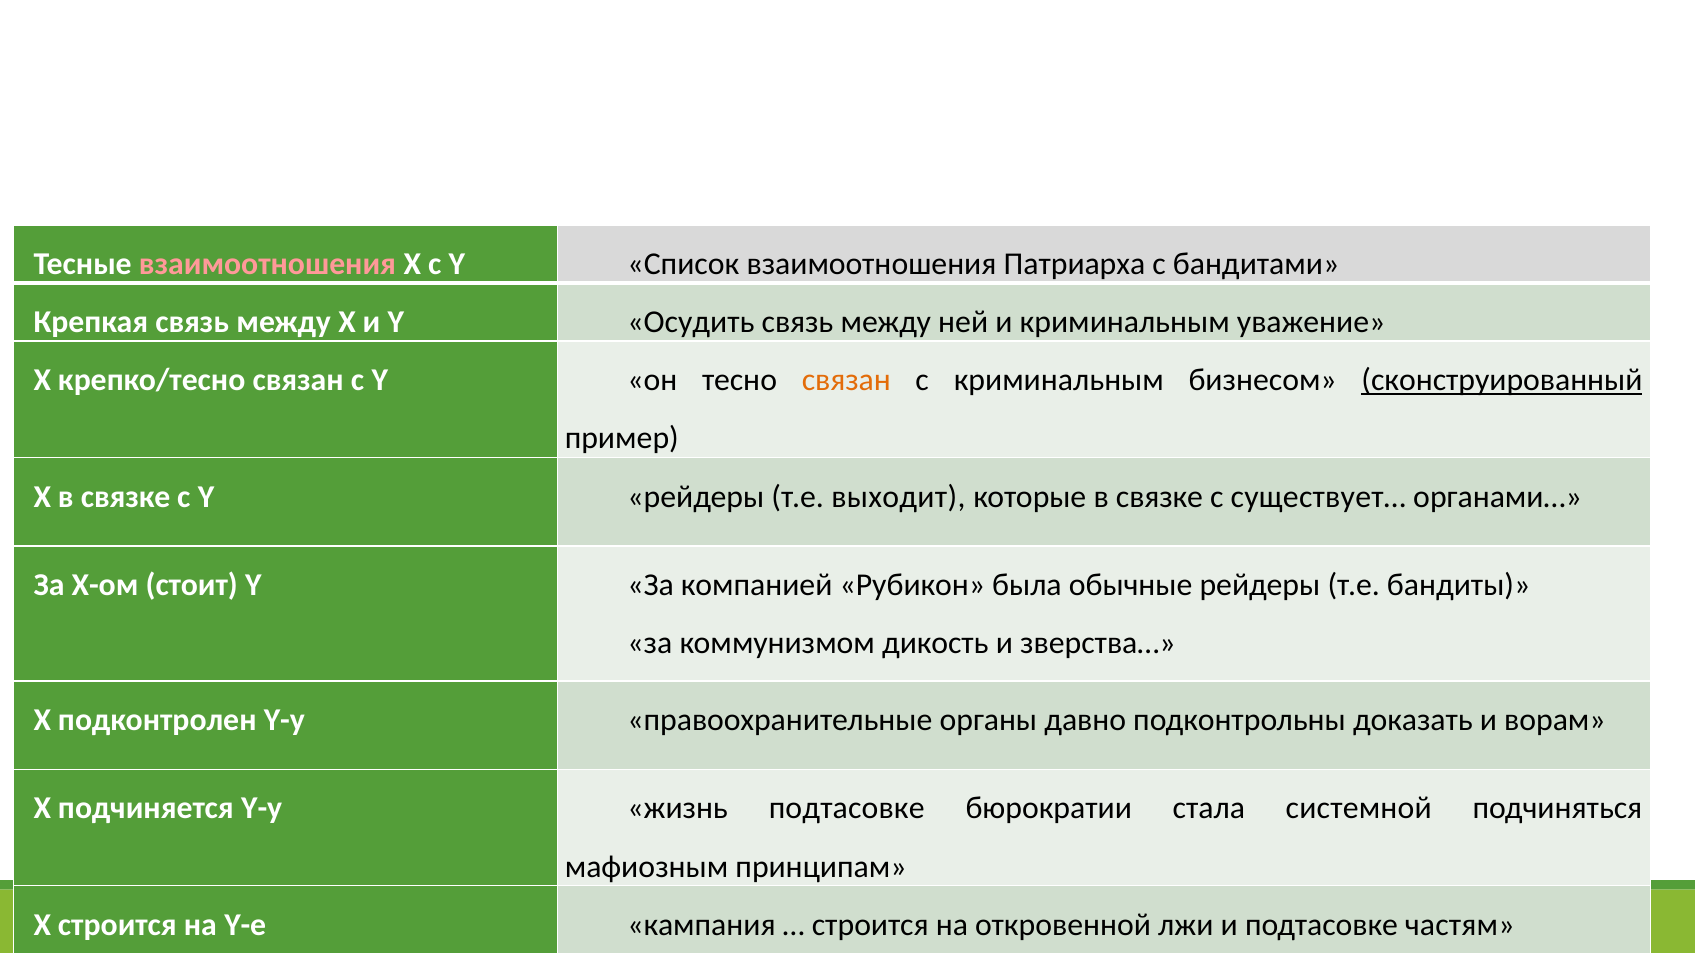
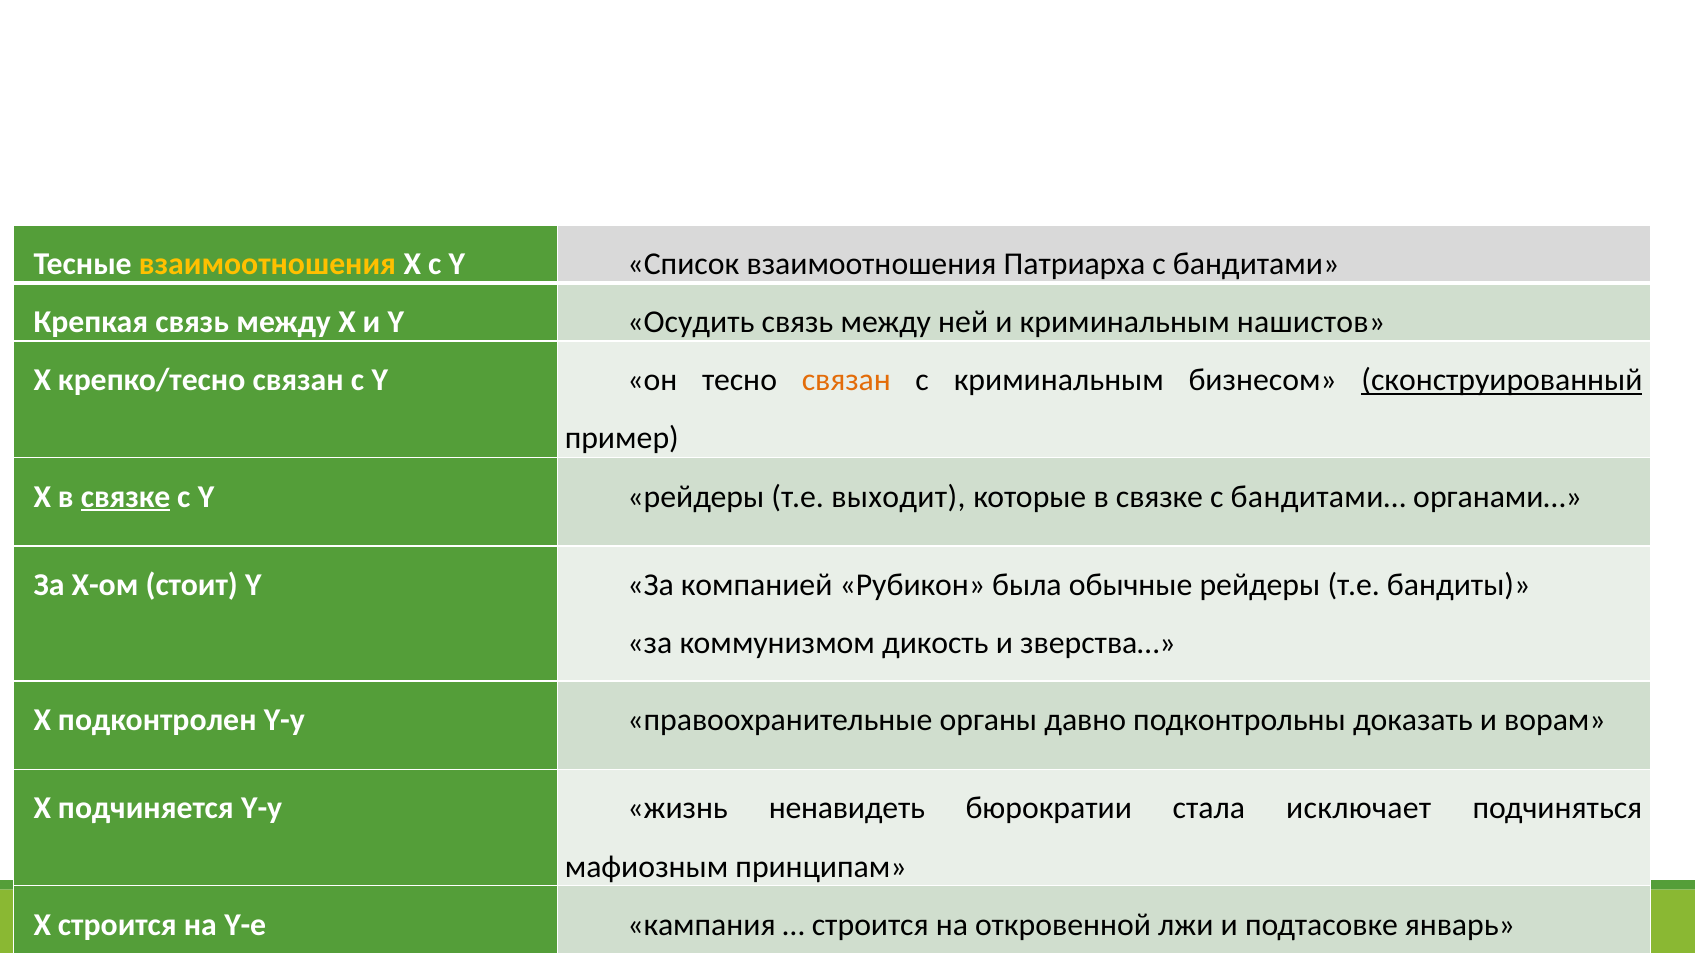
взаимоотношения at (268, 264) colour: pink -> yellow
уважение: уважение -> нашистов
связке at (126, 497) underline: none -> present
существует…: существует… -> бандитами…
жизнь подтасовке: подтасовке -> ненавидеть
системной: системной -> исключает
частям: частям -> январь
